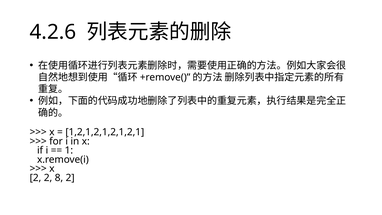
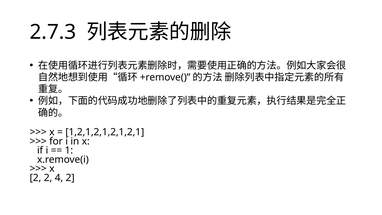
4.2.6: 4.2.6 -> 2.7.3
8: 8 -> 4
